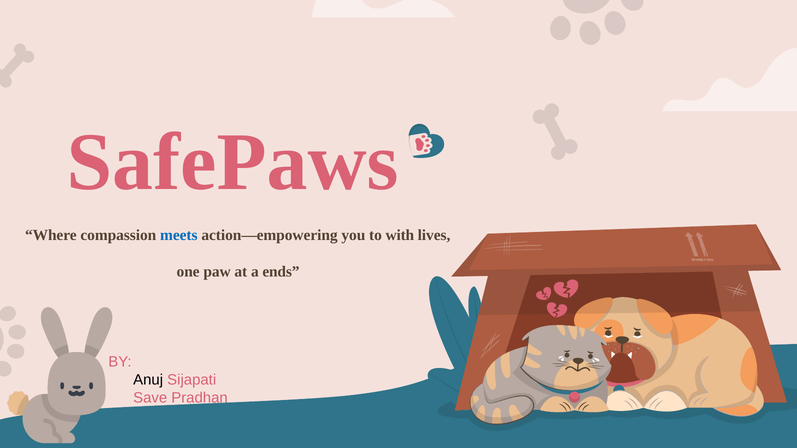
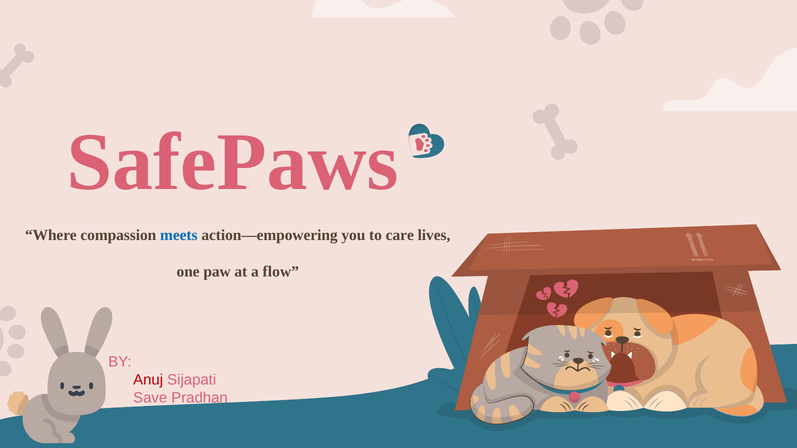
with: with -> care
ends: ends -> flow
Anuj colour: black -> red
